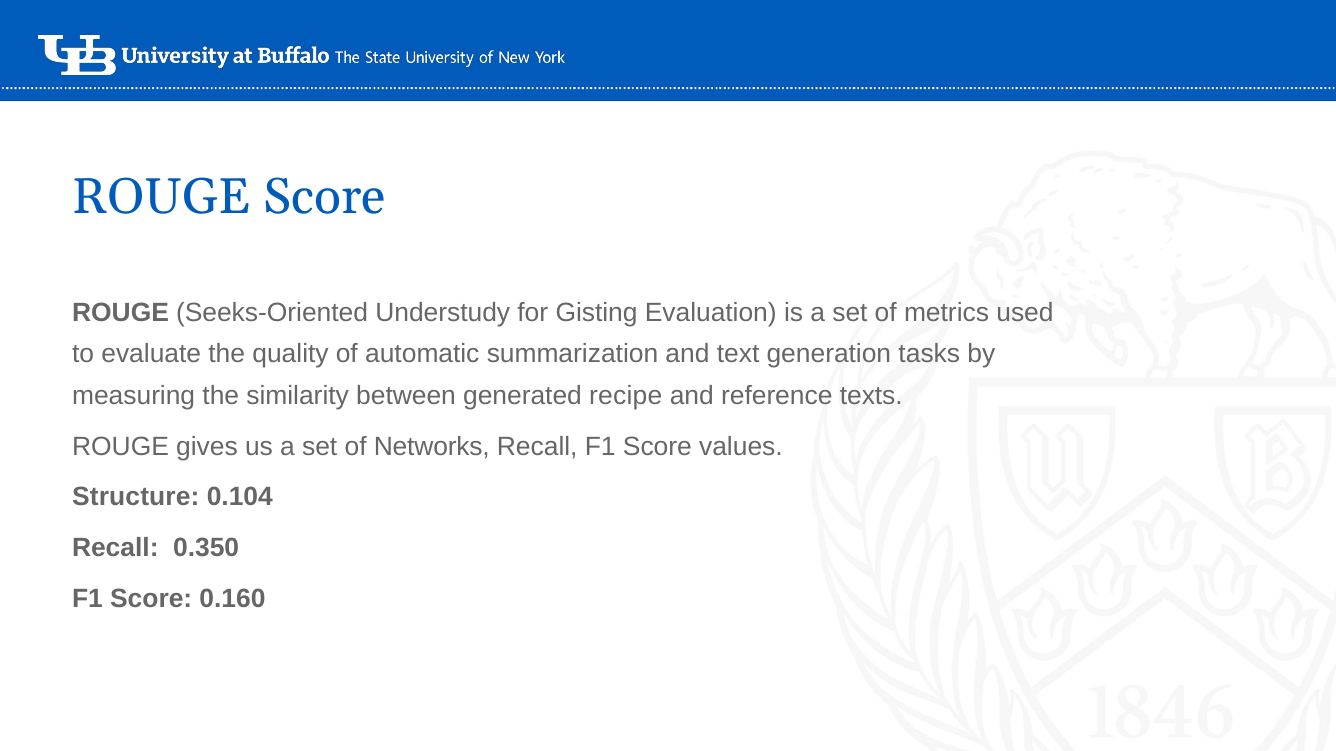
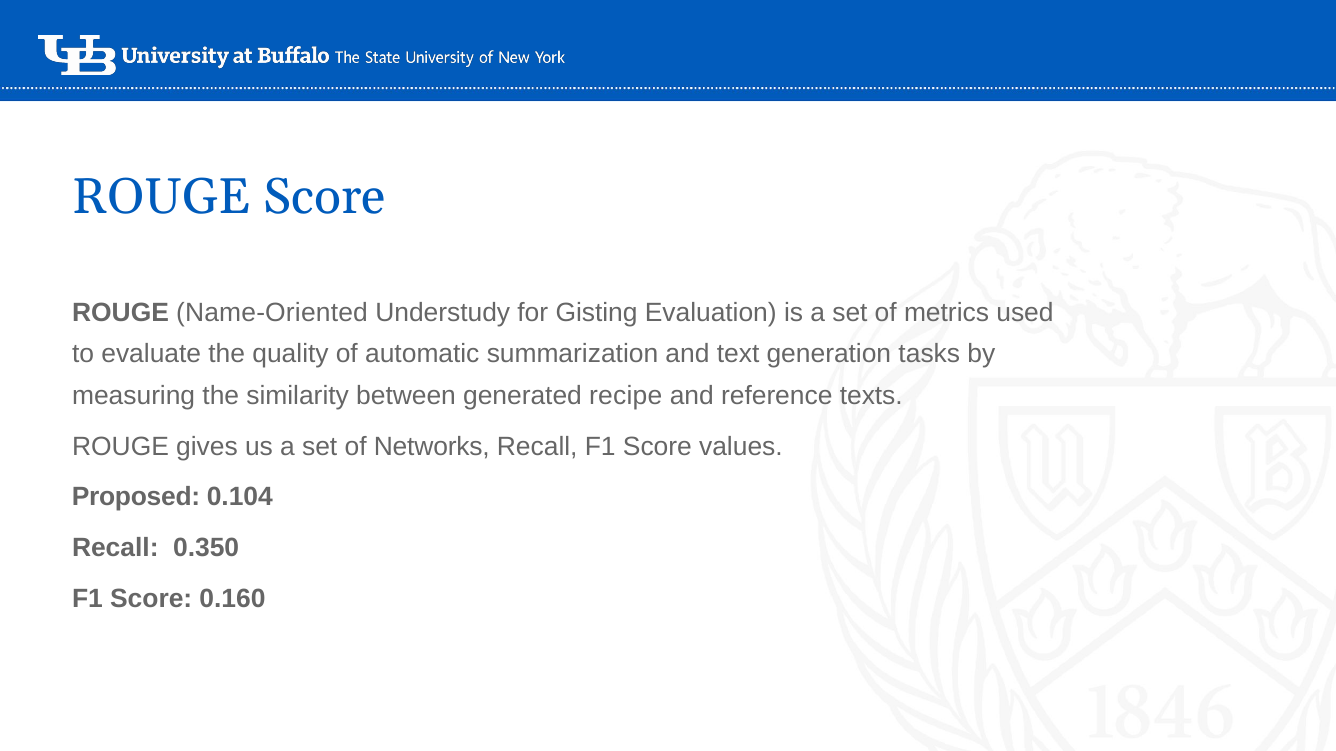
Seeks-Oriented: Seeks-Oriented -> Name-Oriented
Structure: Structure -> Proposed
